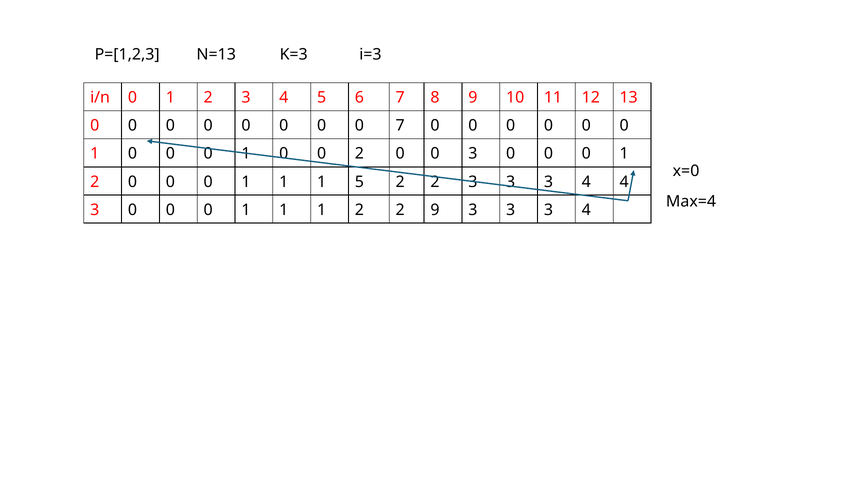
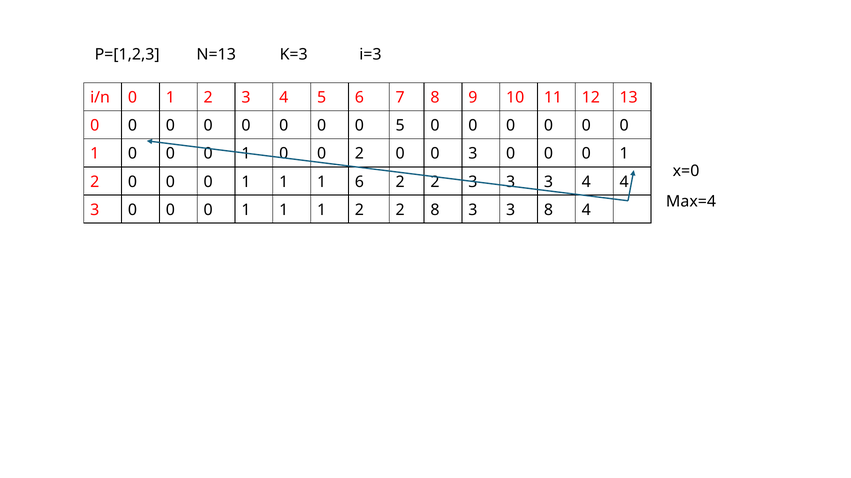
0 7: 7 -> 5
1 5: 5 -> 6
2 9: 9 -> 8
3 at (548, 210): 3 -> 8
